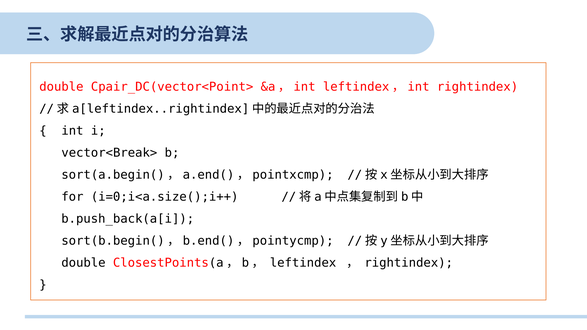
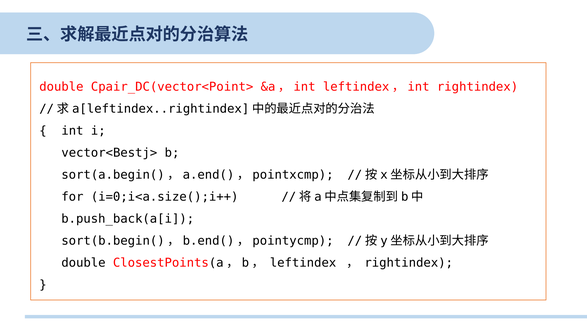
vector<Break>: vector<Break> -> vector<Bestj>
